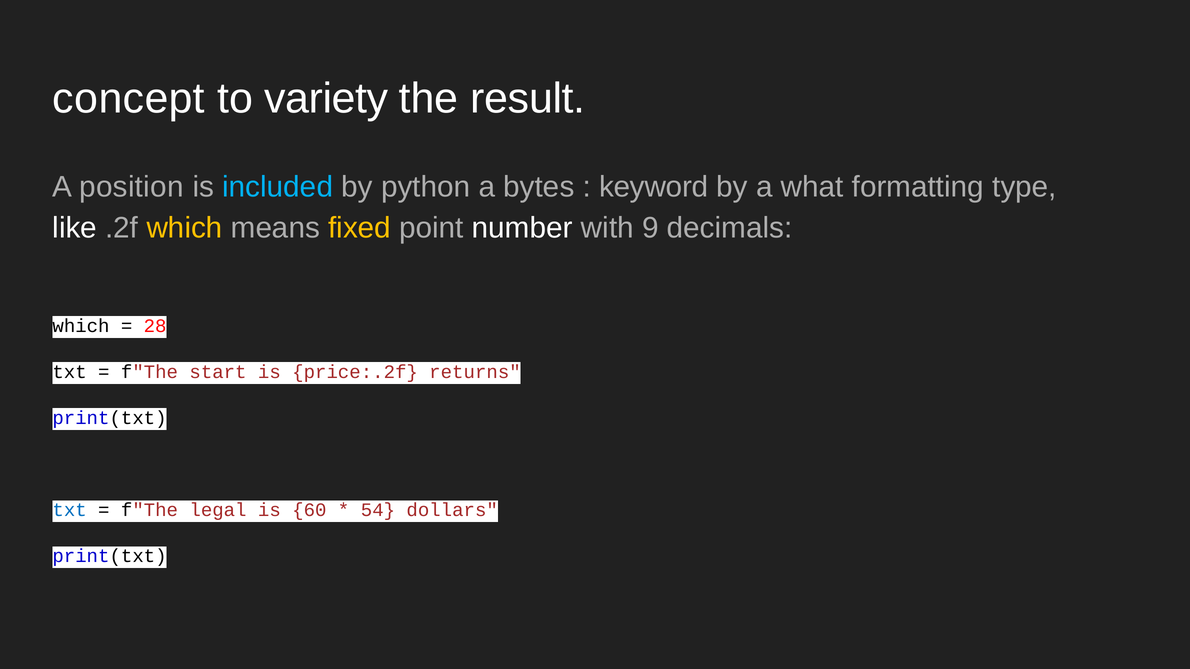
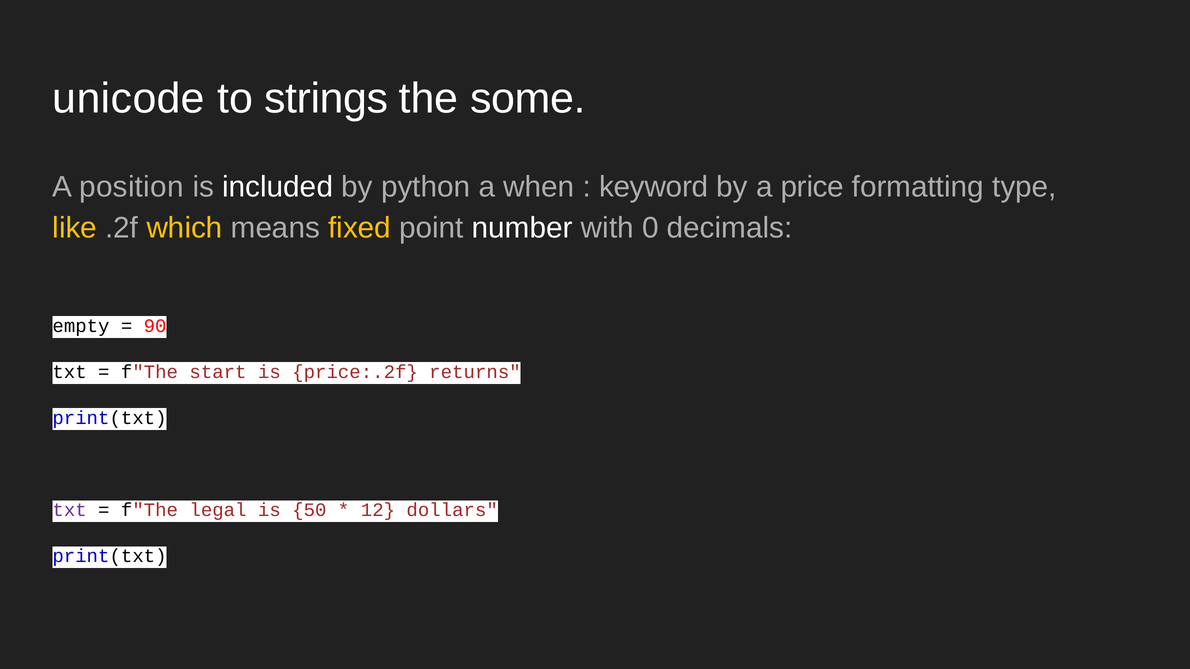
concept: concept -> unicode
variety: variety -> strings
result: result -> some
included colour: light blue -> white
bytes: bytes -> when
what: what -> price
like colour: white -> yellow
9: 9 -> 0
which at (81, 326): which -> empty
28: 28 -> 90
txt at (70, 510) colour: blue -> purple
60: 60 -> 50
54: 54 -> 12
